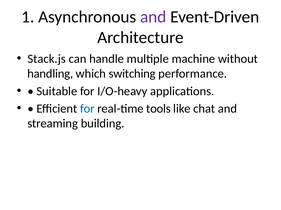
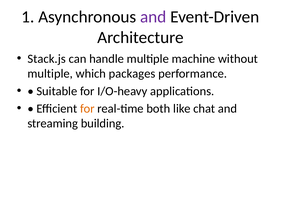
handling at (50, 74): handling -> multiple
switching: switching -> packages
for at (87, 109) colour: blue -> orange
tools: tools -> both
